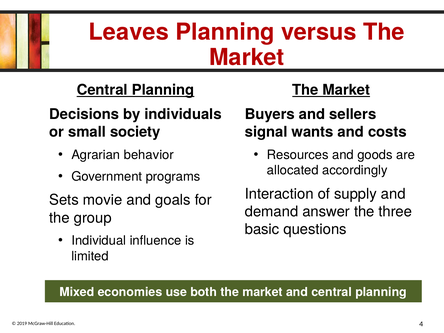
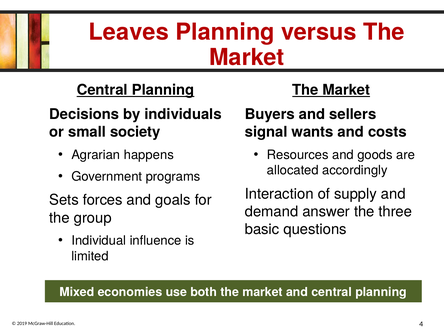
behavior: behavior -> happens
movie: movie -> forces
